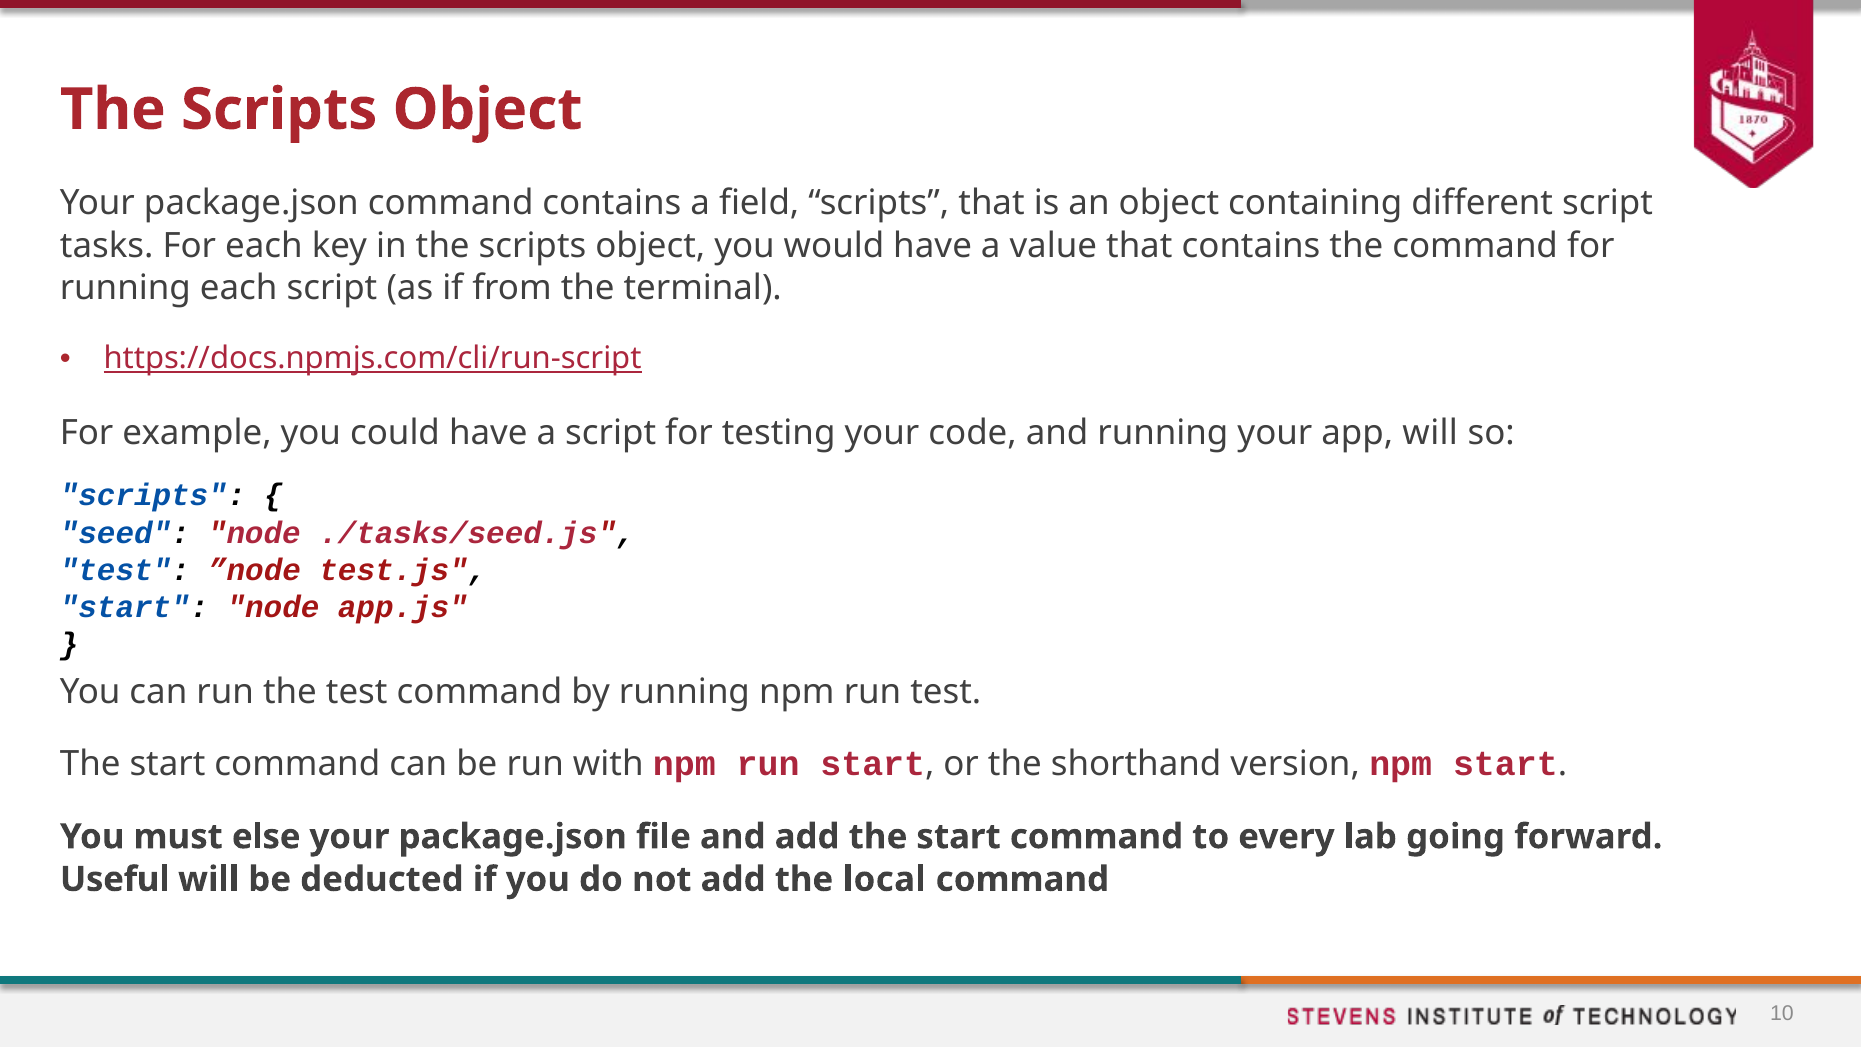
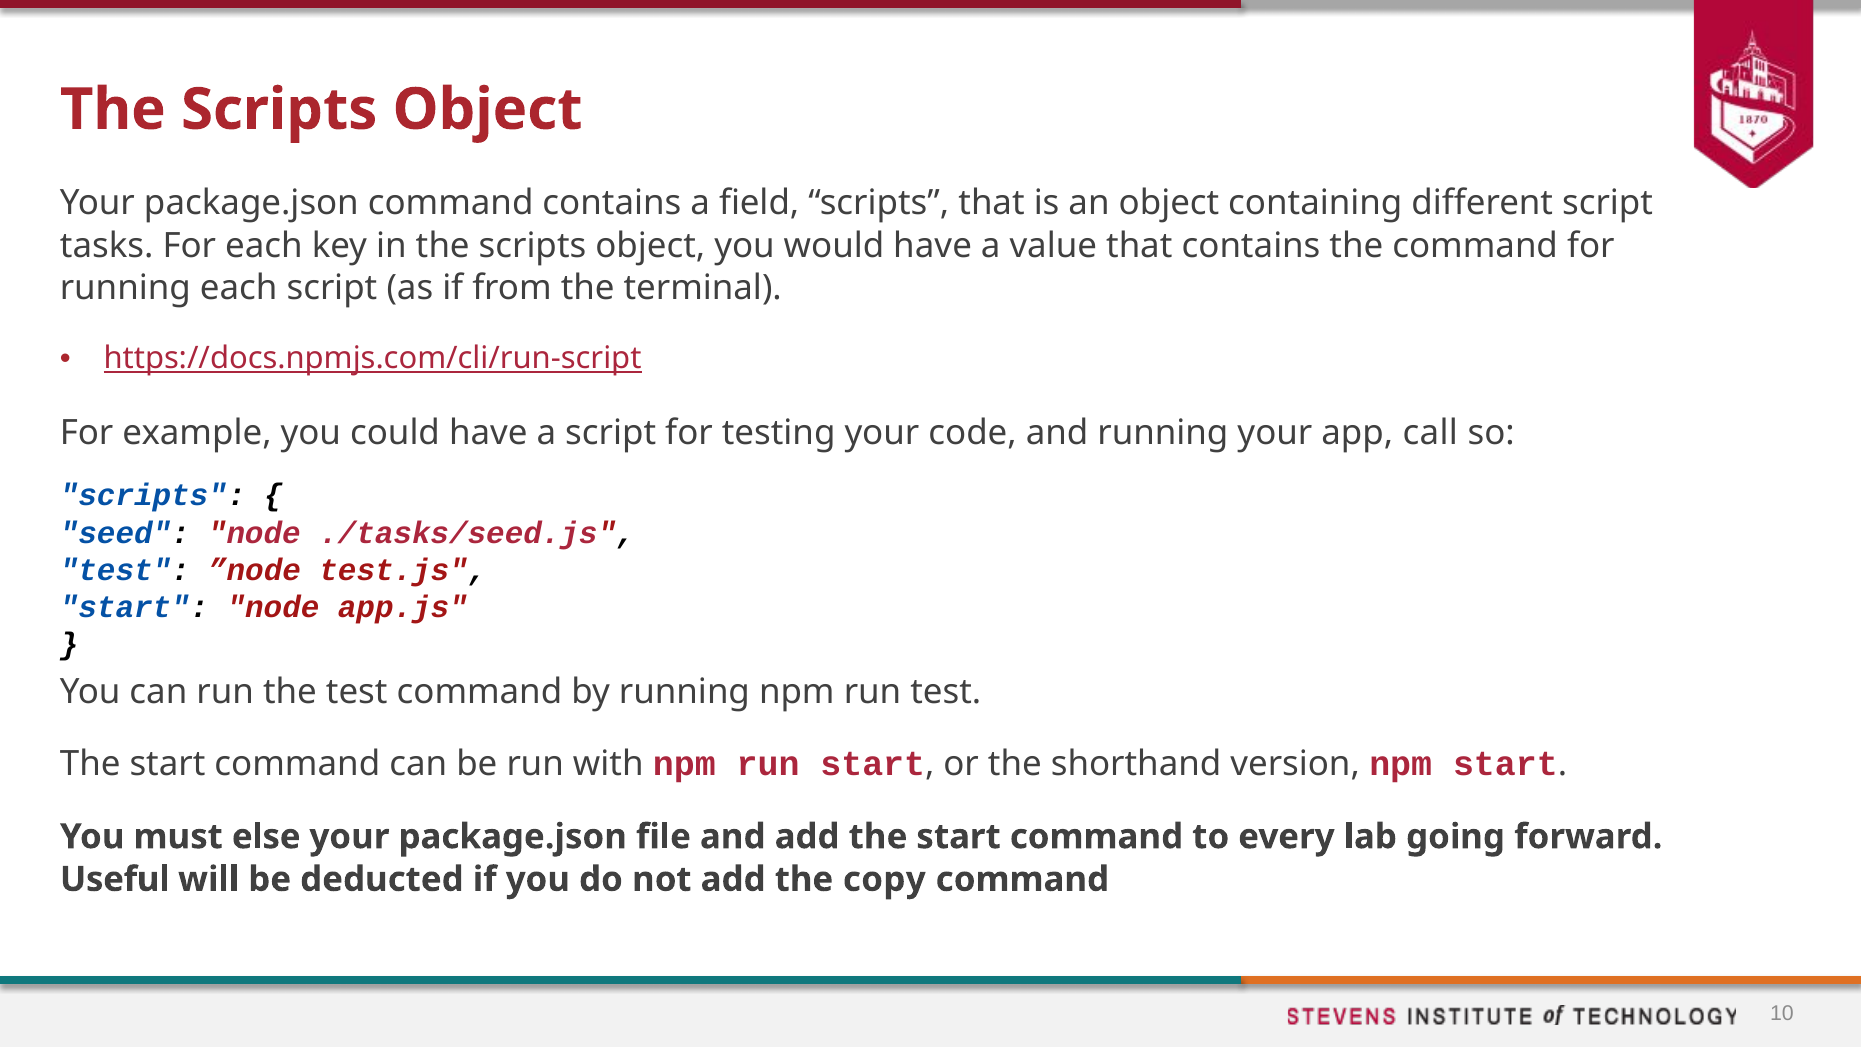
app will: will -> call
local: local -> copy
